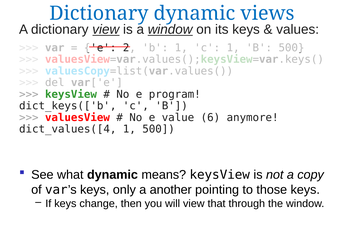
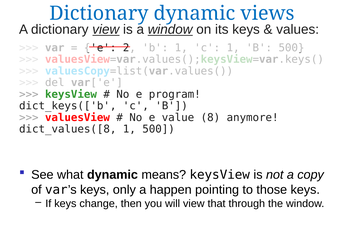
6: 6 -> 8
dict_values([4: dict_values([4 -> dict_values([8
another: another -> happen
